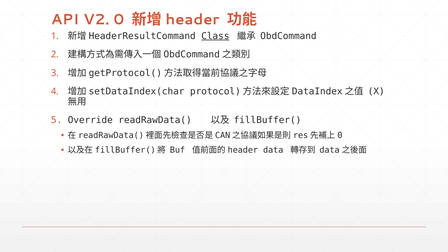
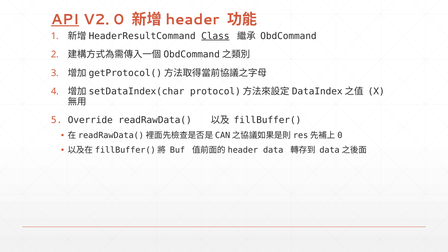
API underline: none -> present
